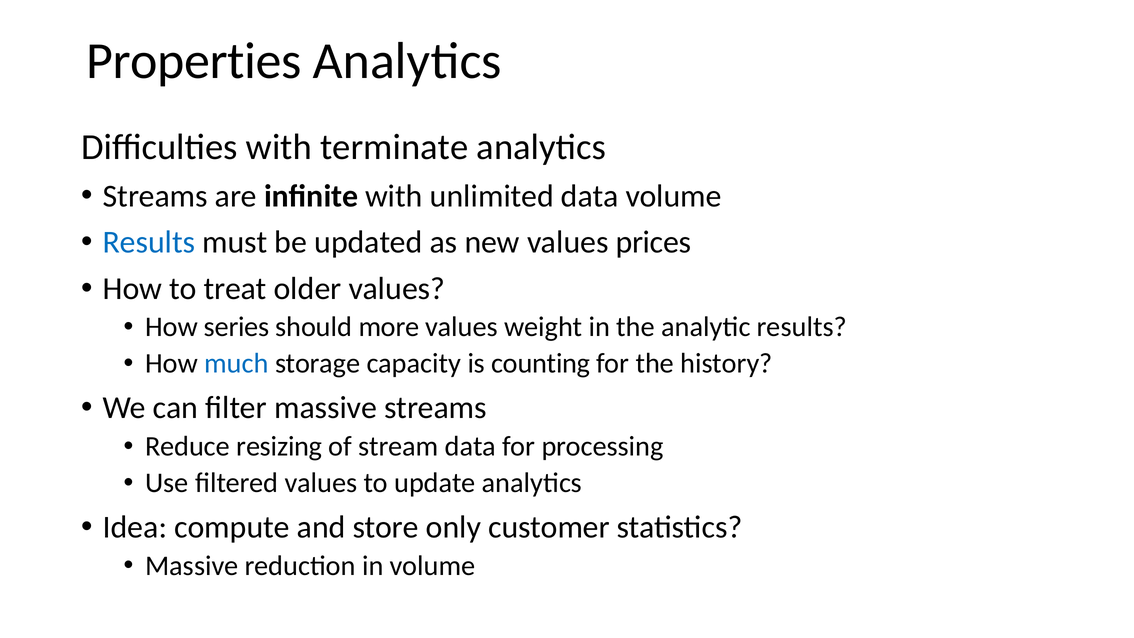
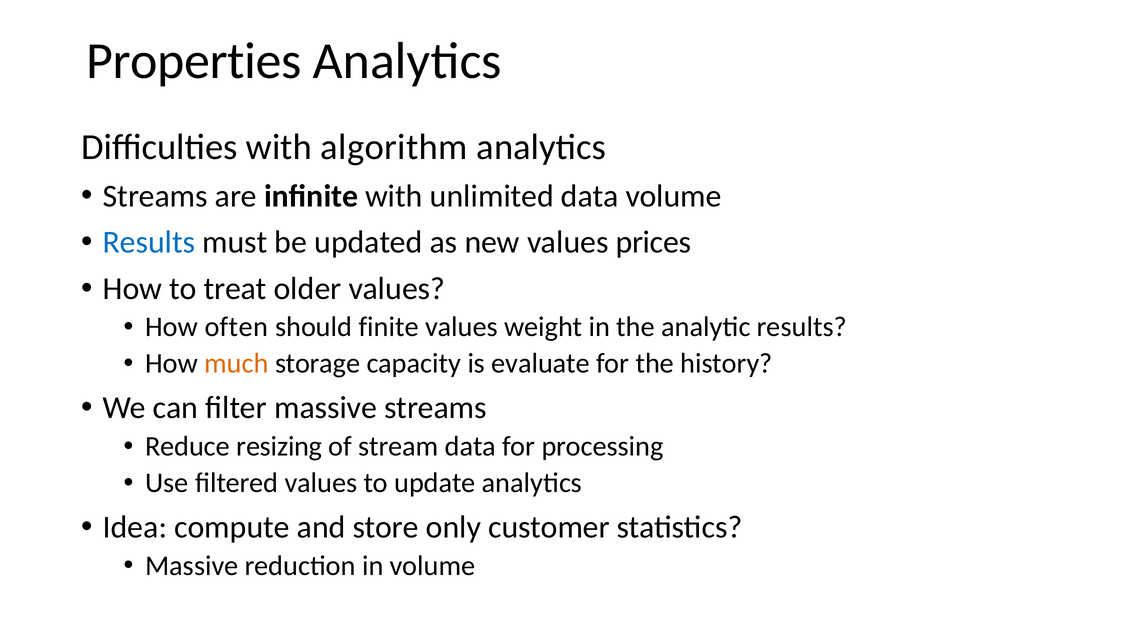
terminate: terminate -> algorithm
series: series -> often
more: more -> finite
much colour: blue -> orange
counting: counting -> evaluate
